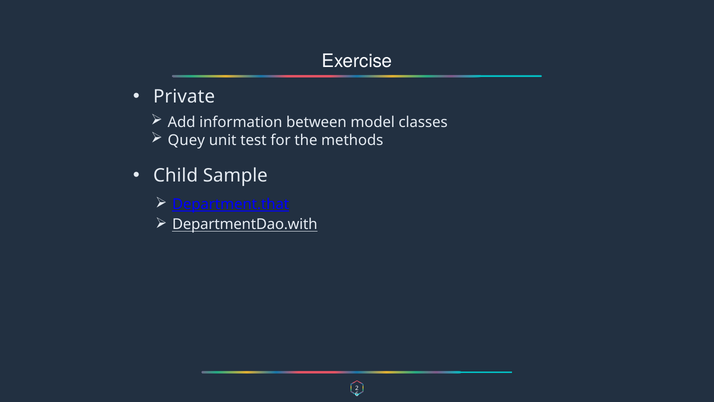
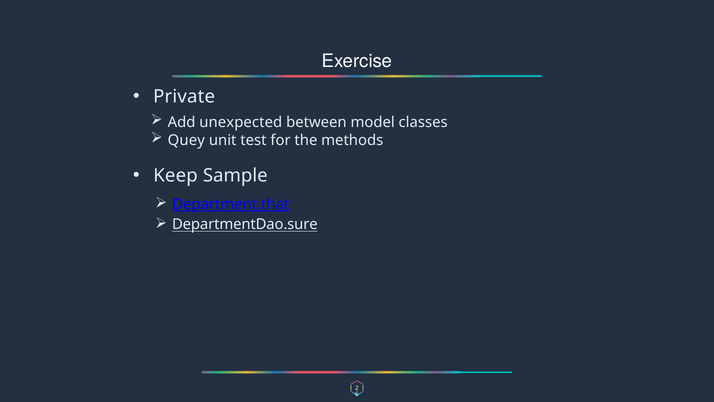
information: information -> unexpected
Child: Child -> Keep
DepartmentDao.with: DepartmentDao.with -> DepartmentDao.sure
